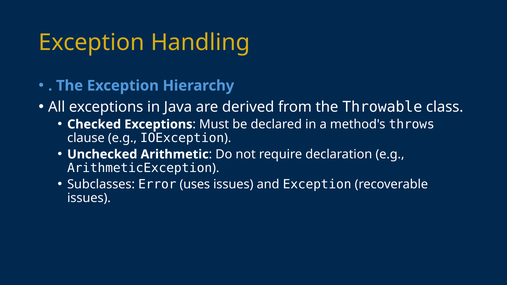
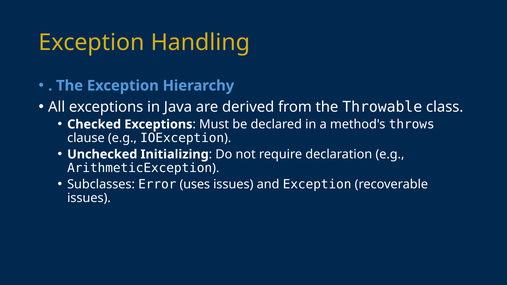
Arithmetic: Arithmetic -> Initializing
